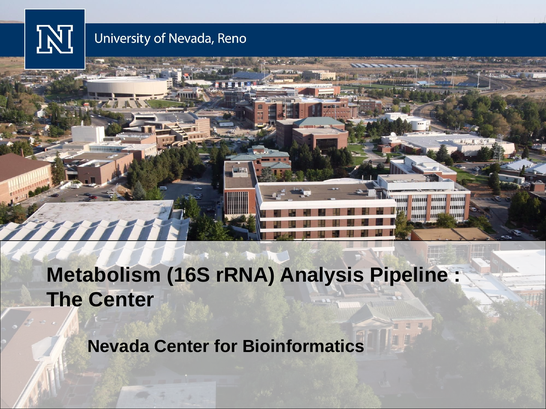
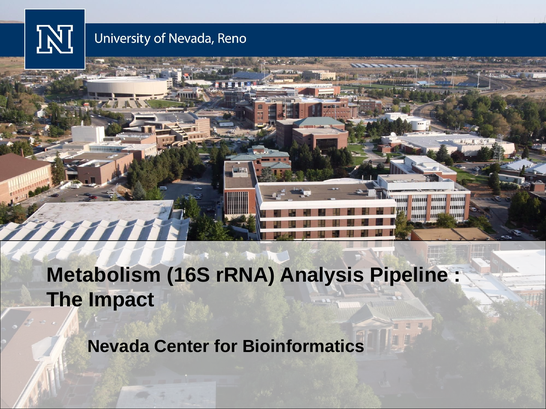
The Center: Center -> Impact
